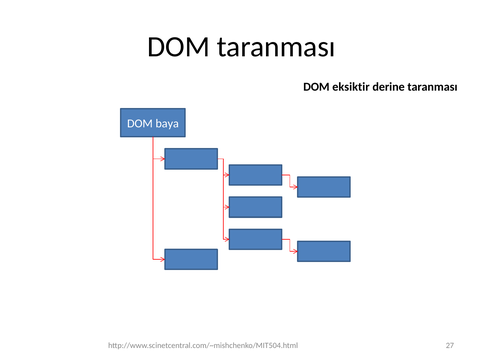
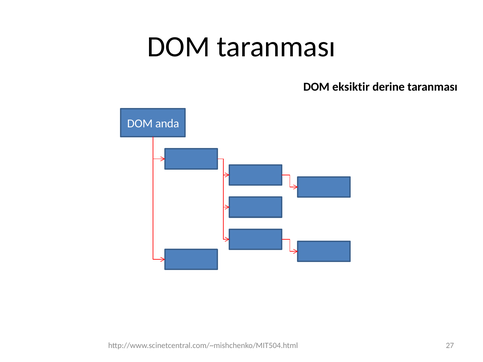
baya: baya -> anda
